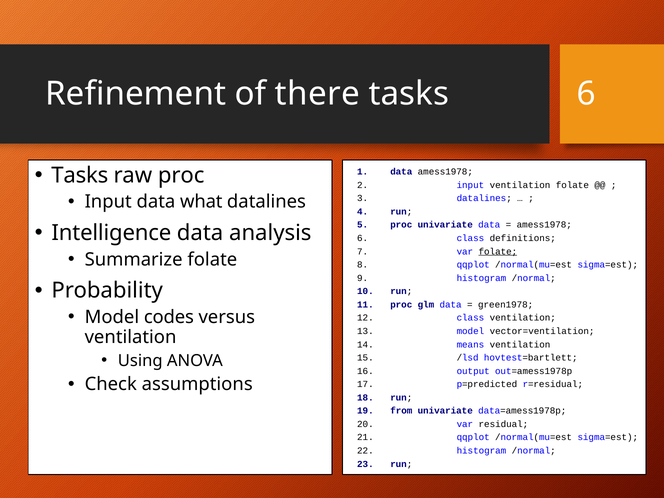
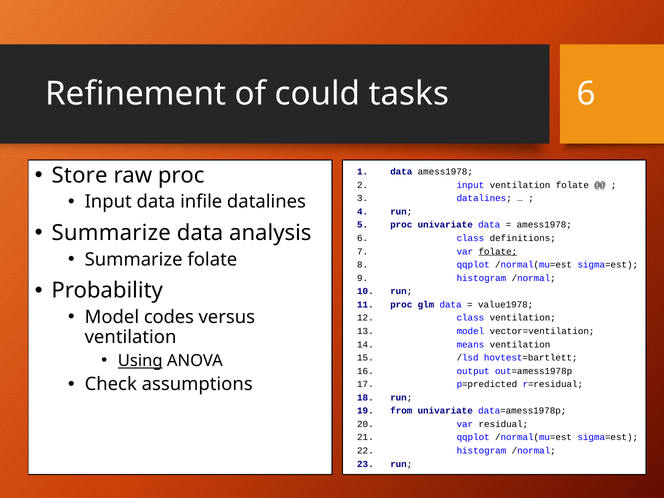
there: there -> could
Tasks at (80, 175): Tasks -> Store
what: what -> infile
Intelligence at (111, 233): Intelligence -> Summarize
green1978: green1978 -> value1978
Using underline: none -> present
